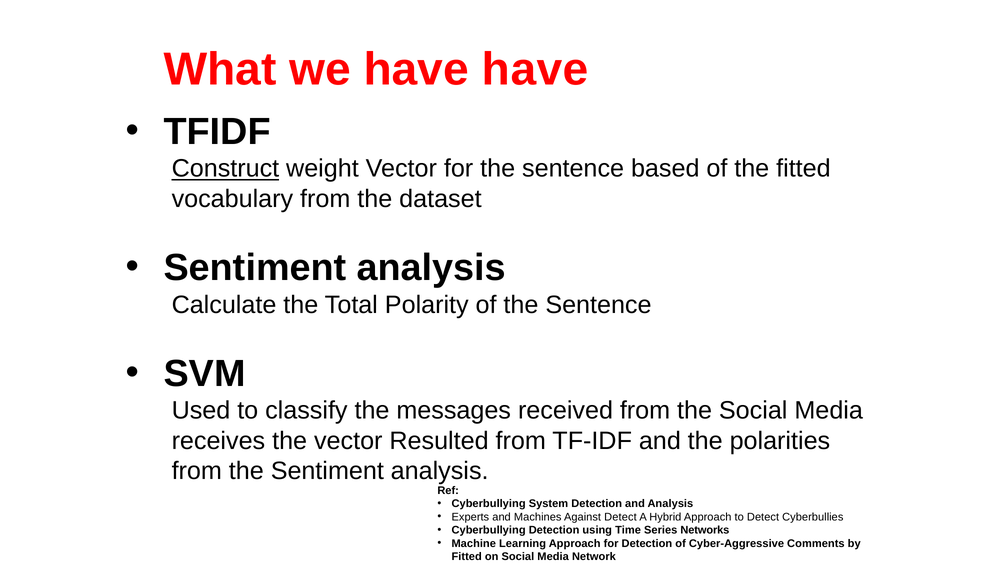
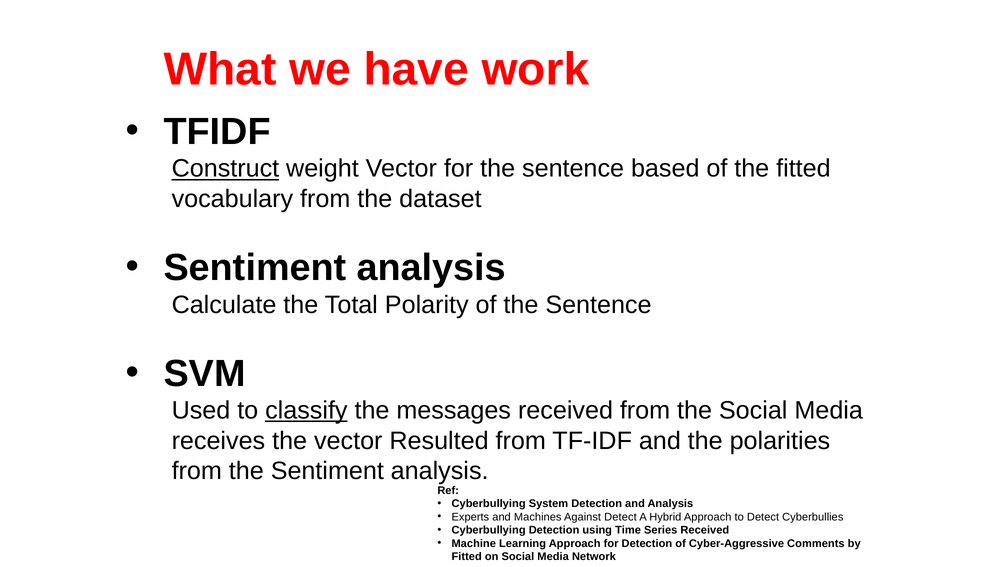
have have: have -> work
classify underline: none -> present
Series Networks: Networks -> Received
